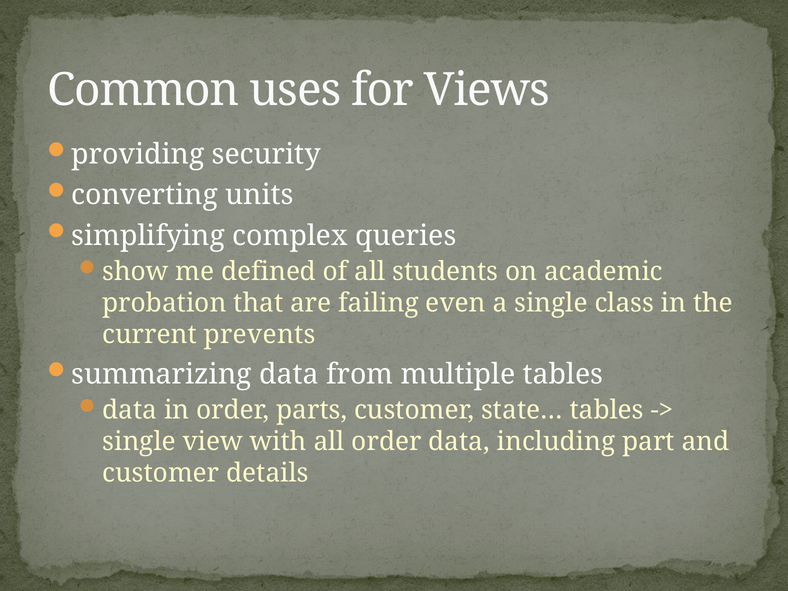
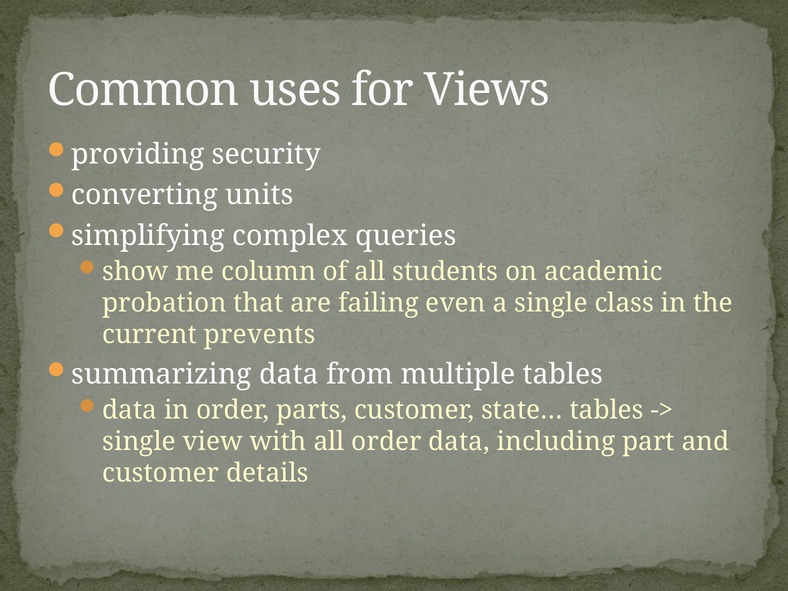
defined: defined -> column
